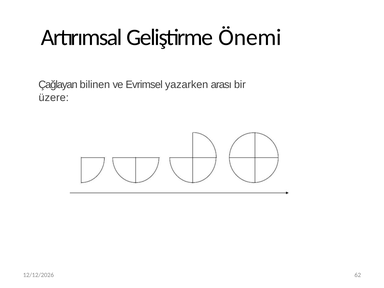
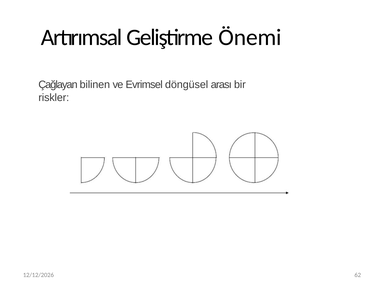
yazarken: yazarken -> döngüsel
üzere: üzere -> riskler
